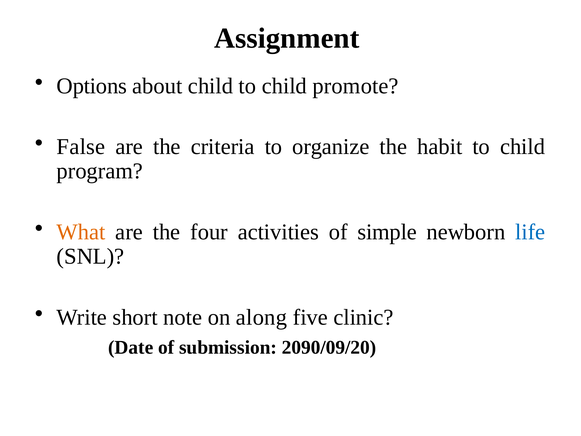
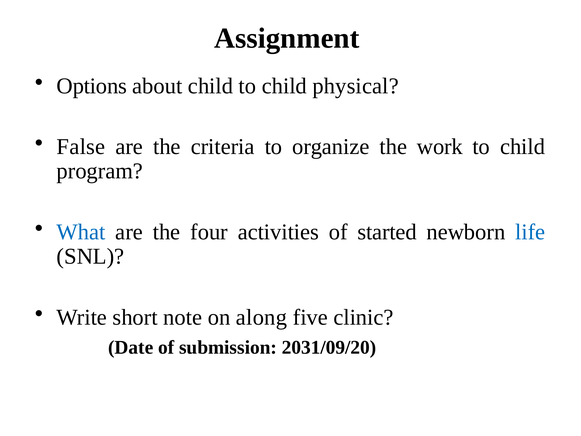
promote: promote -> physical
habit: habit -> work
What colour: orange -> blue
simple: simple -> started
2090/09/20: 2090/09/20 -> 2031/09/20
